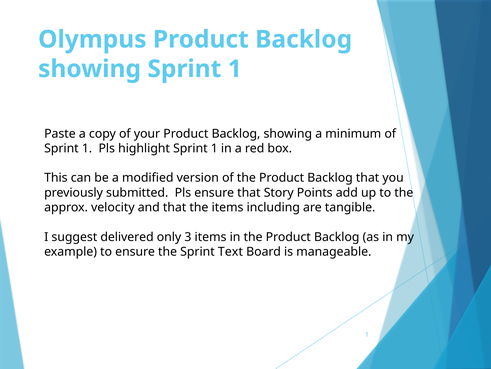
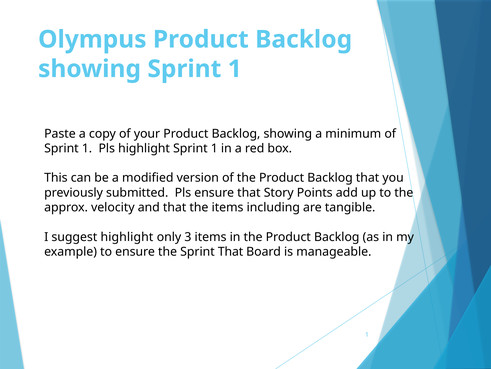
suggest delivered: delivered -> highlight
Sprint Text: Text -> That
